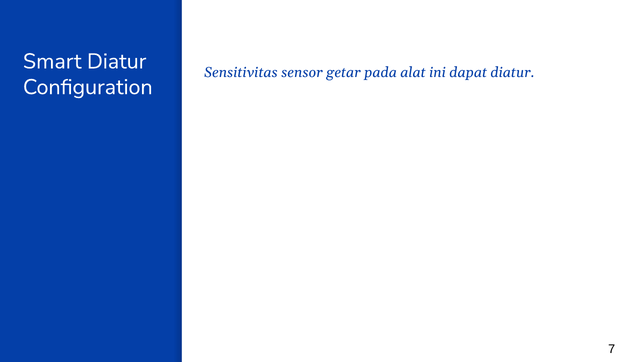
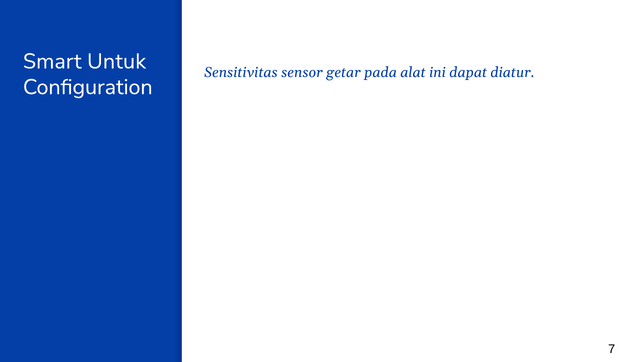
Smart Diatur: Diatur -> Untuk
